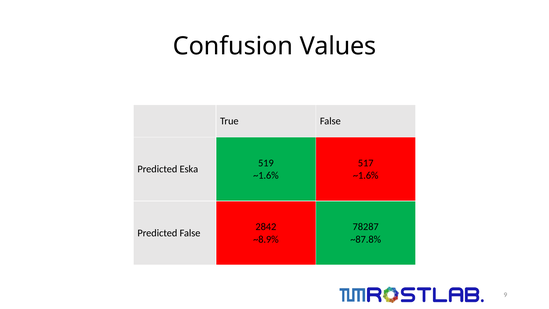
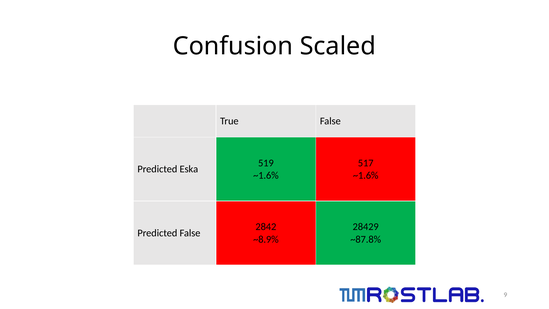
Values: Values -> Scaled
78287: 78287 -> 28429
